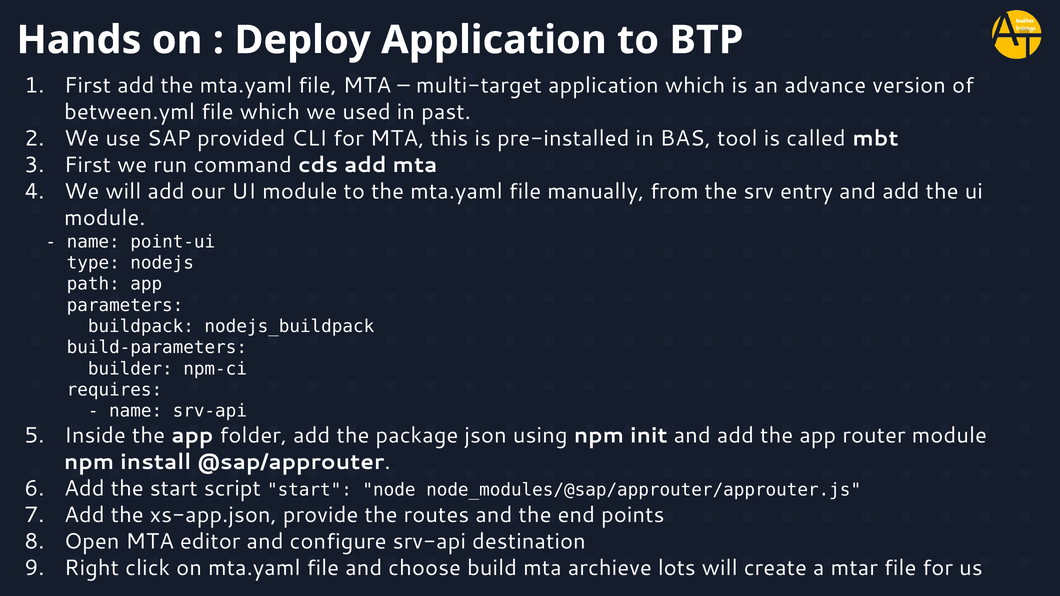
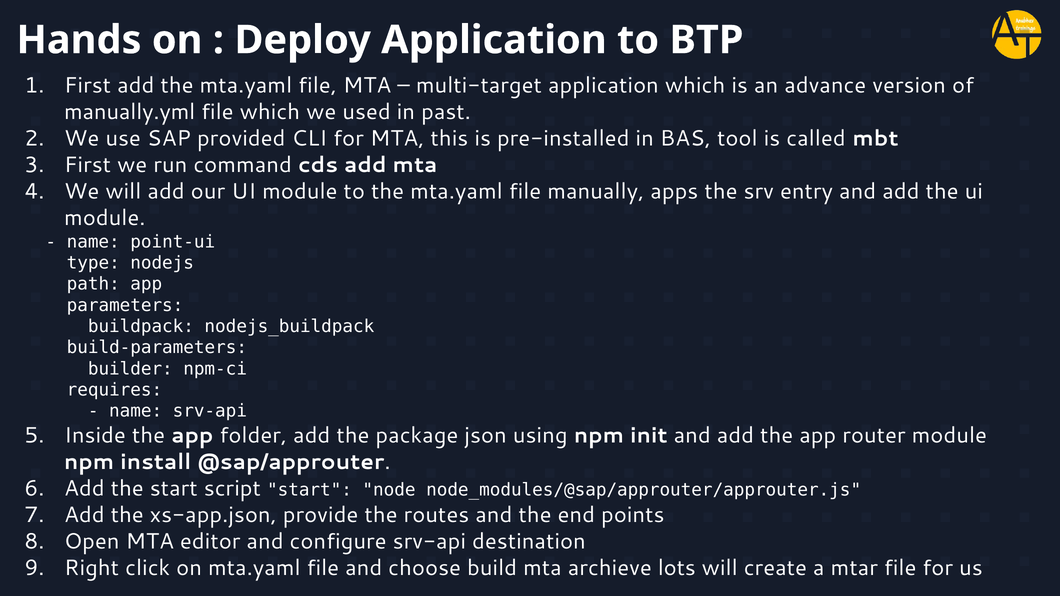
between.yml: between.yml -> manually.yml
from: from -> apps
